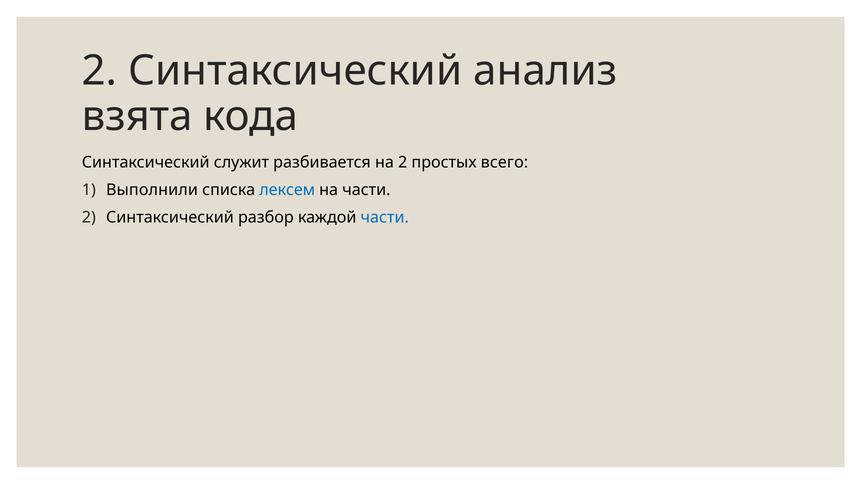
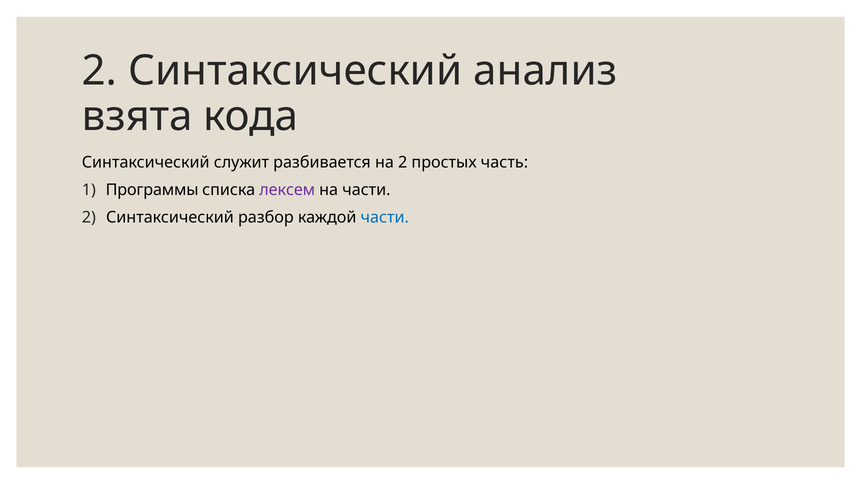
всего: всего -> часть
Выполнили: Выполнили -> Программы
лексем colour: blue -> purple
